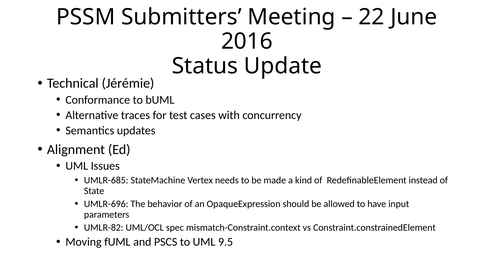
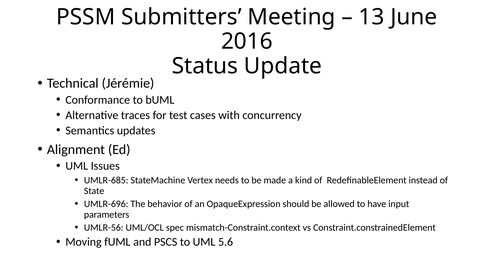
22: 22 -> 13
UMLR-82: UMLR-82 -> UMLR-56
9.5: 9.5 -> 5.6
